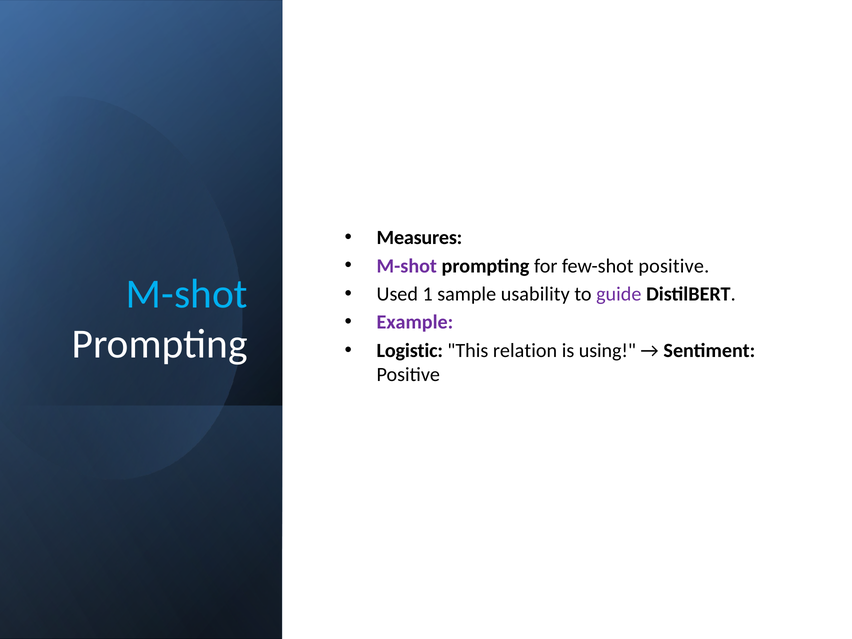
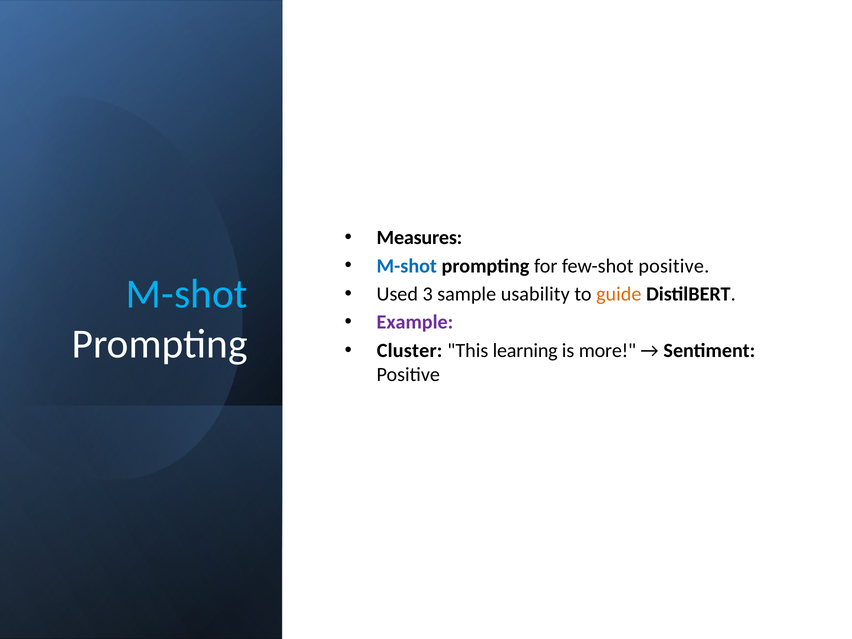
M-shot at (407, 266) colour: purple -> blue
1: 1 -> 3
guide colour: purple -> orange
Logistic: Logistic -> Cluster
relation: relation -> learning
using: using -> more
